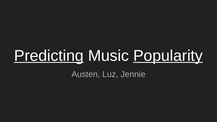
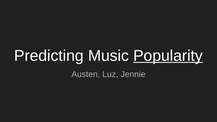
Predicting underline: present -> none
